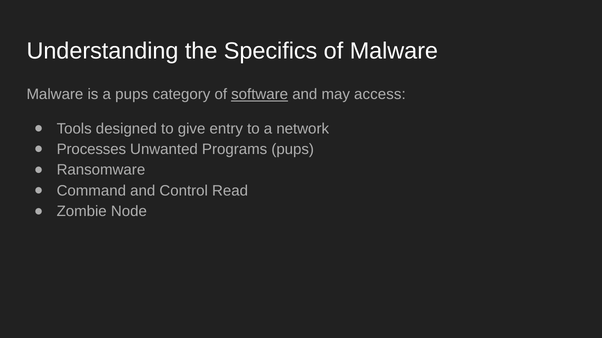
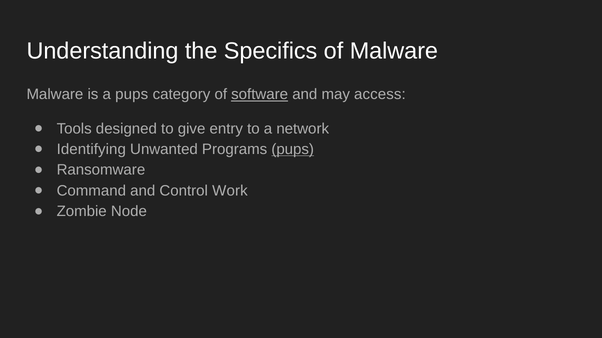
Processes: Processes -> Identifying
pups at (293, 150) underline: none -> present
Read: Read -> Work
